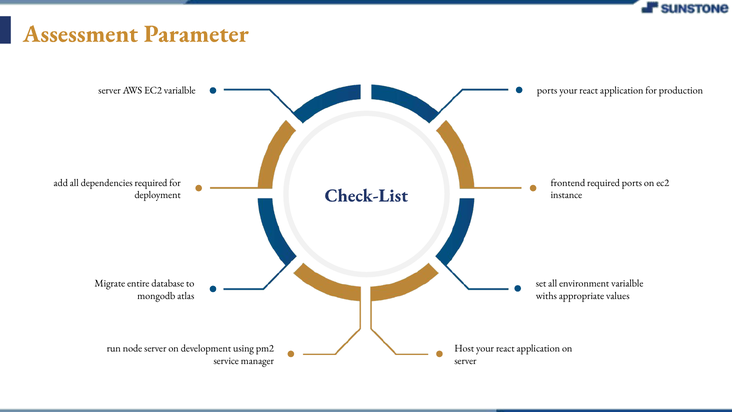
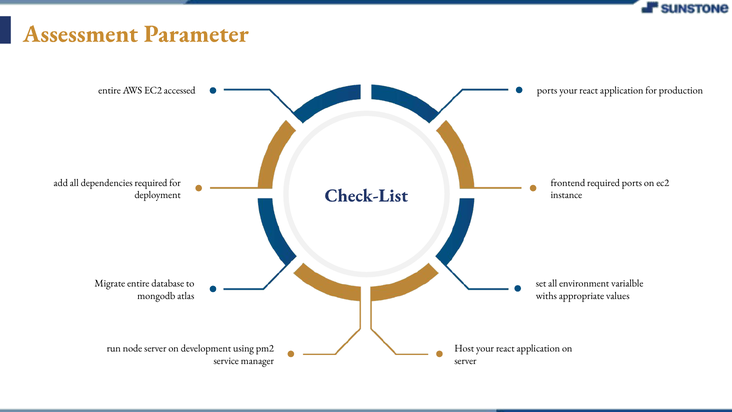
server at (110, 90): server -> entire
EC2 varialble: varialble -> accessed
